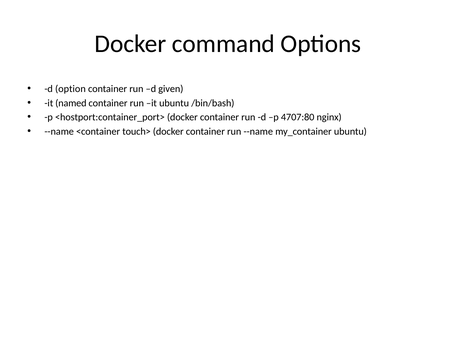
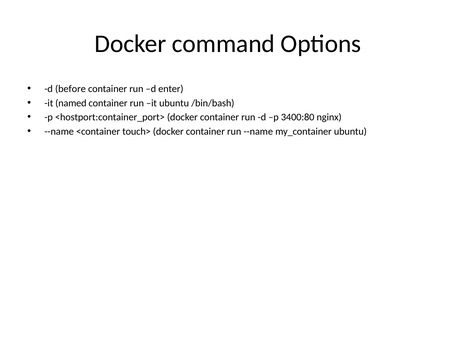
option: option -> before
given: given -> enter
4707:80: 4707:80 -> 3400:80
